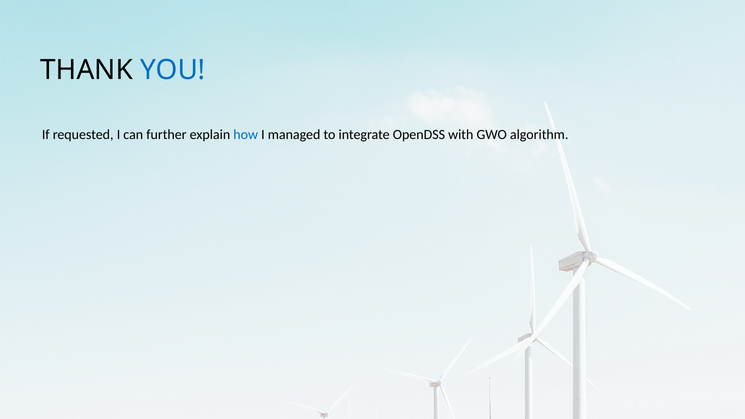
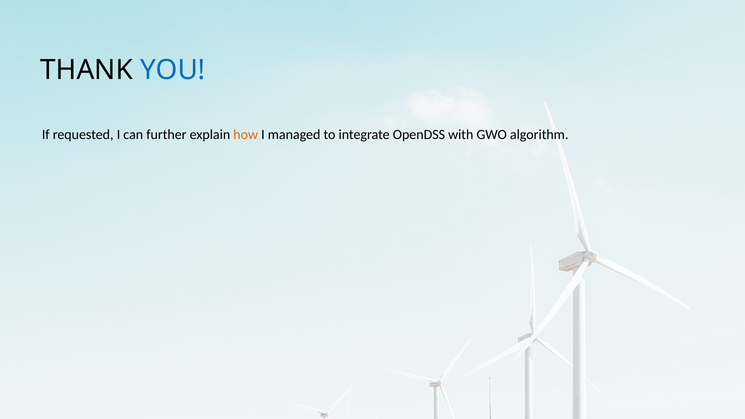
how colour: blue -> orange
